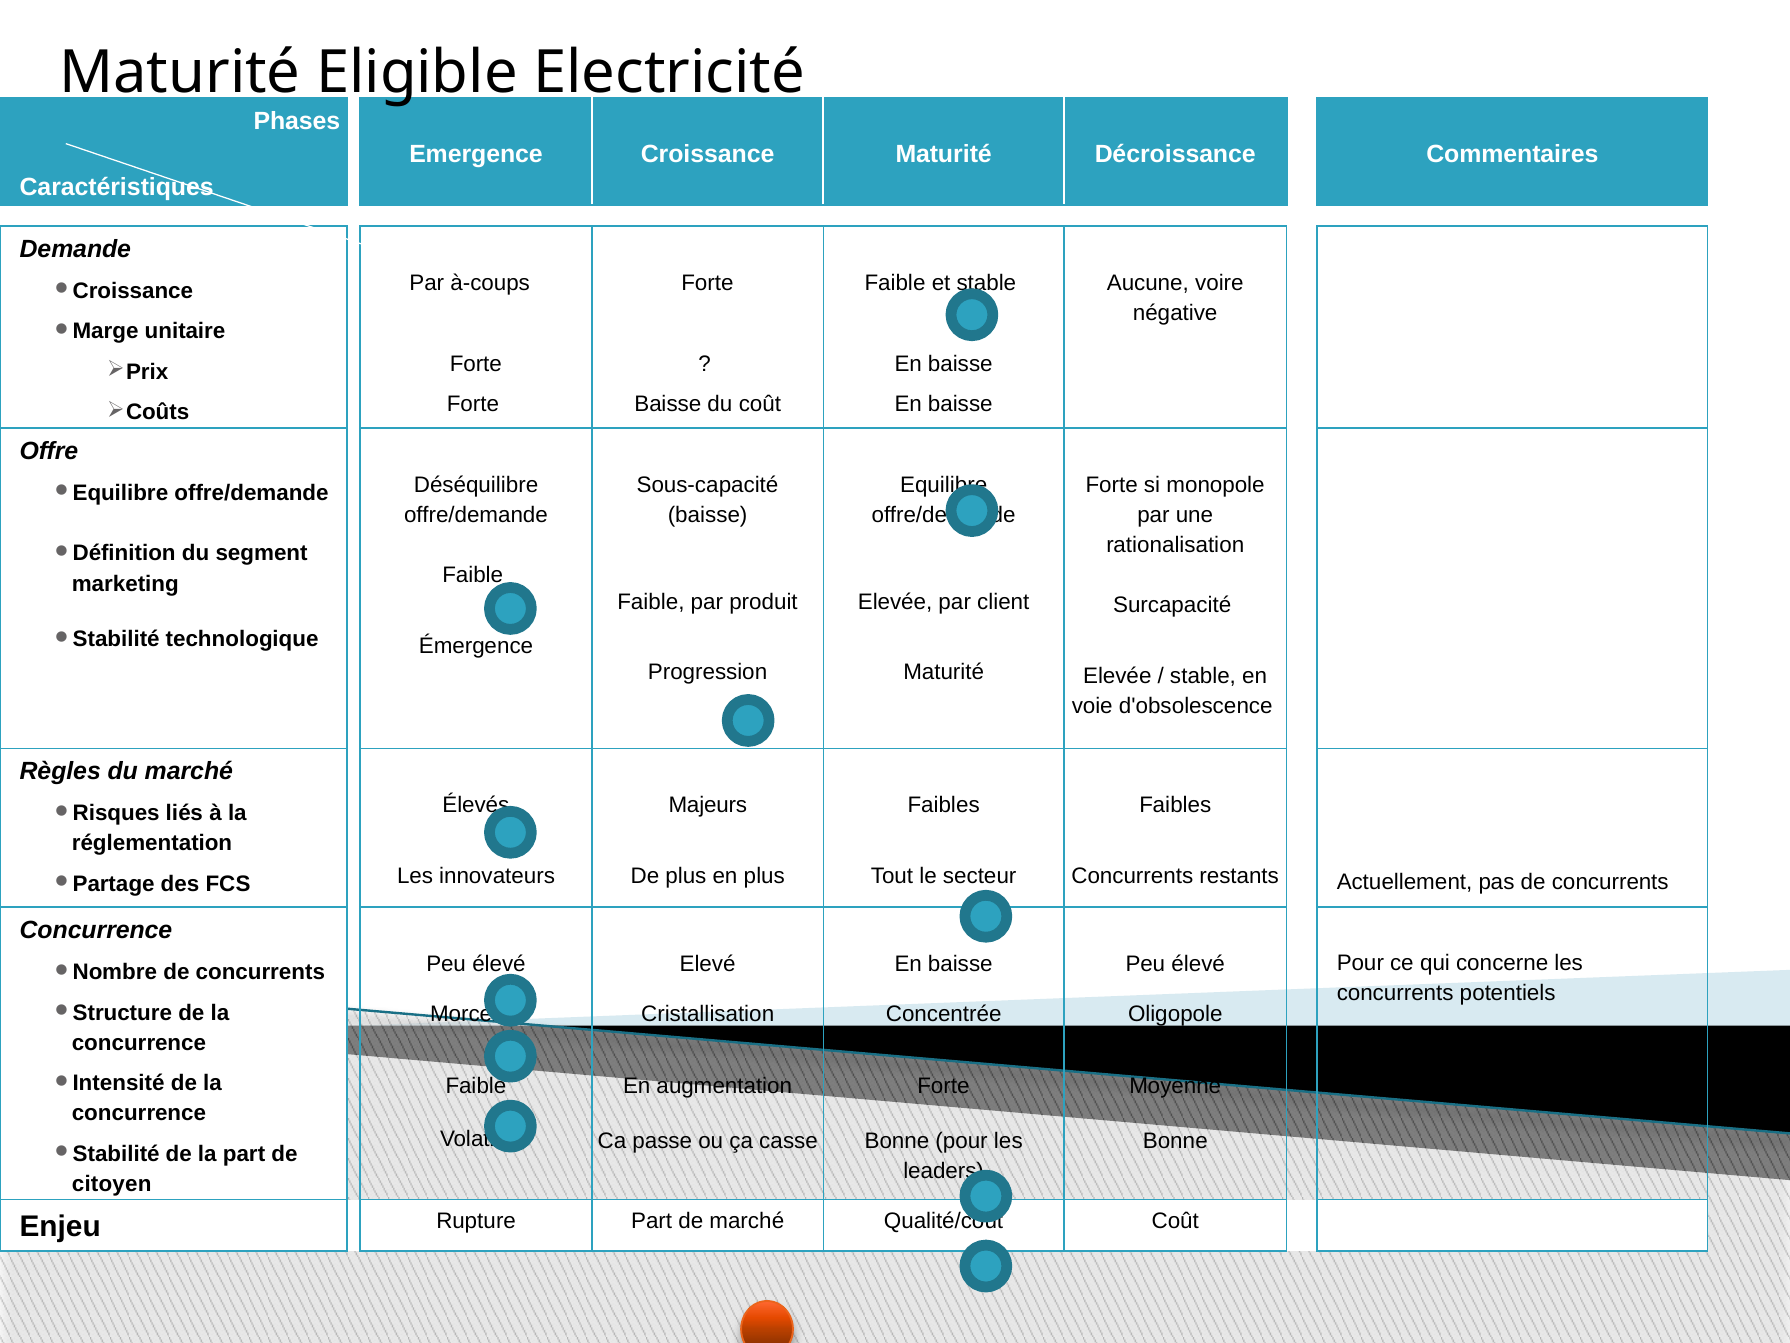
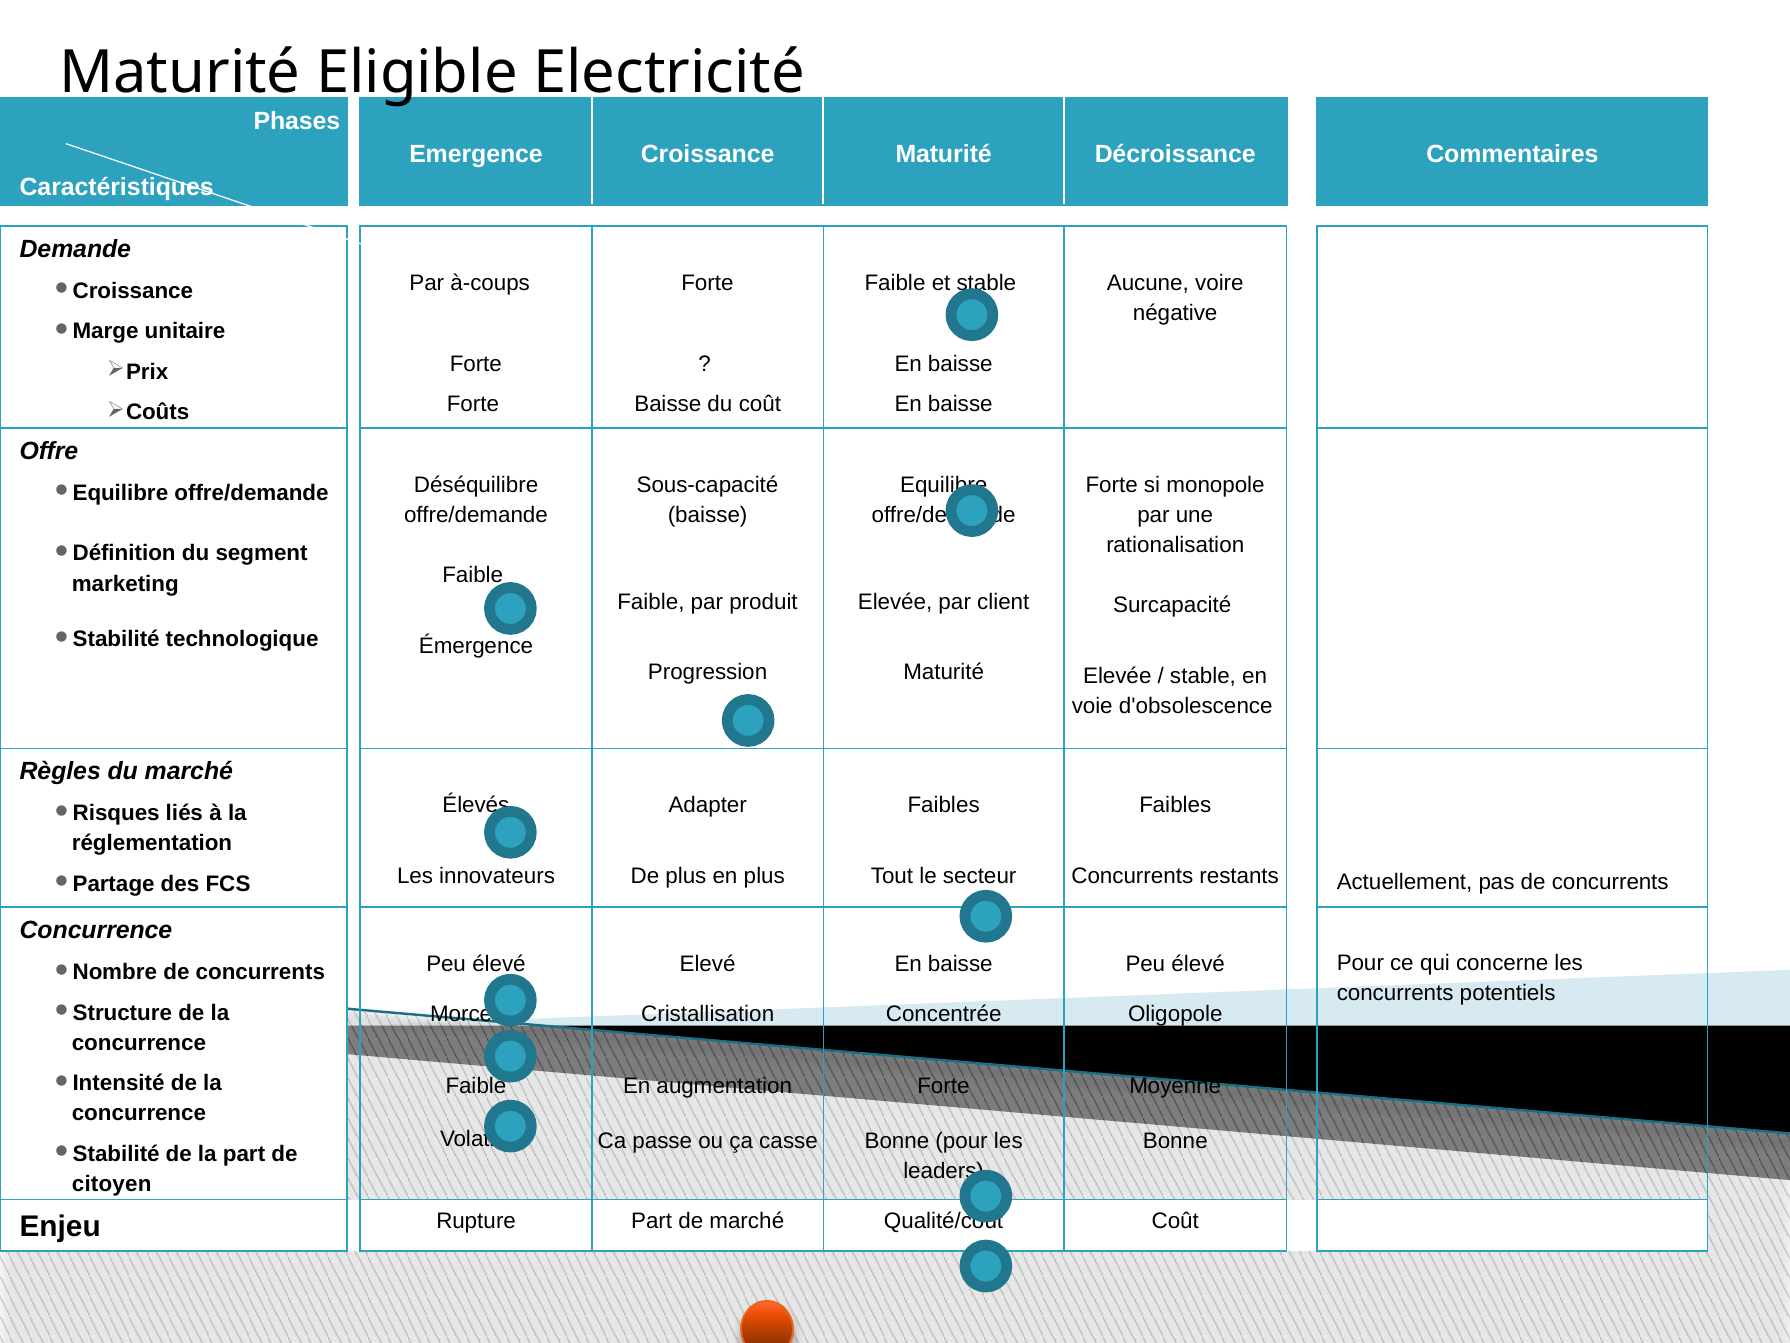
Majeurs: Majeurs -> Adapter
